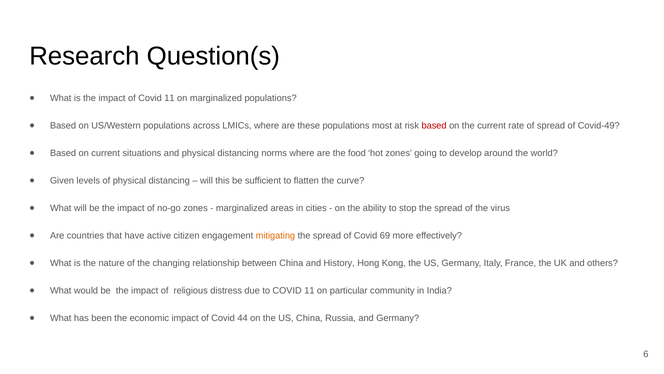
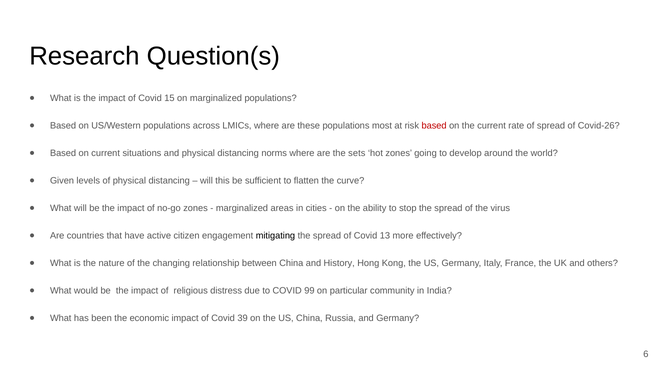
of Covid 11: 11 -> 15
Covid-49: Covid-49 -> Covid-26
food: food -> sets
mitigating colour: orange -> black
69: 69 -> 13
to COVID 11: 11 -> 99
44: 44 -> 39
